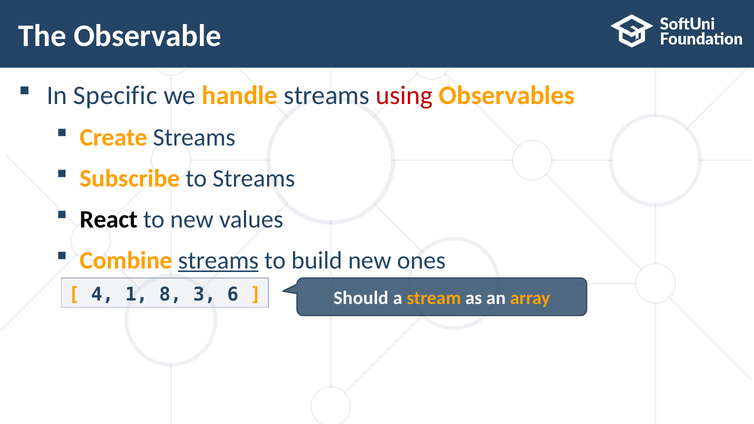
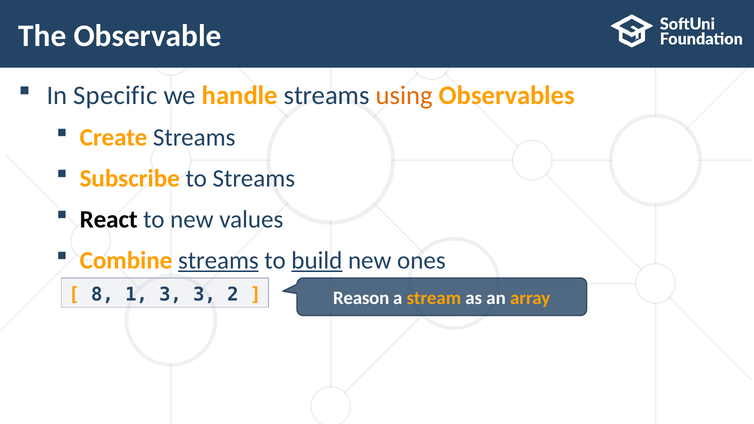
using colour: red -> orange
build underline: none -> present
4: 4 -> 8
1 8: 8 -> 3
6: 6 -> 2
Should: Should -> Reason
